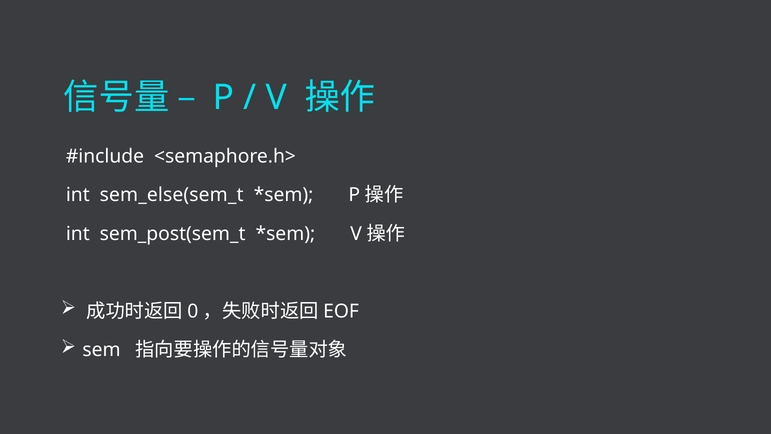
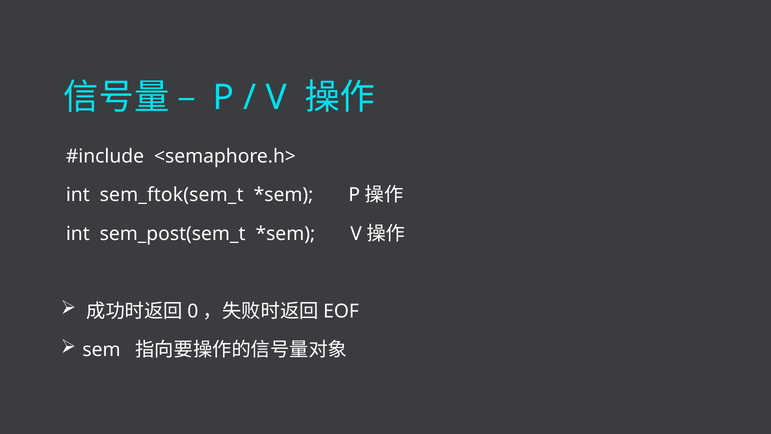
sem_else(sem_t: sem_else(sem_t -> sem_ftok(sem_t
